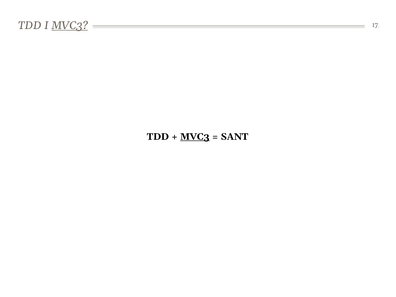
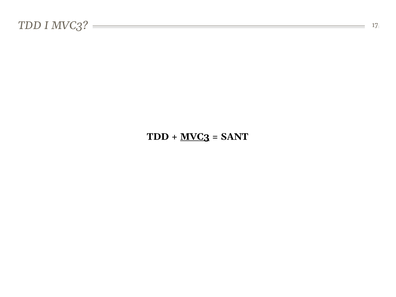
MVC3 at (70, 26) underline: present -> none
